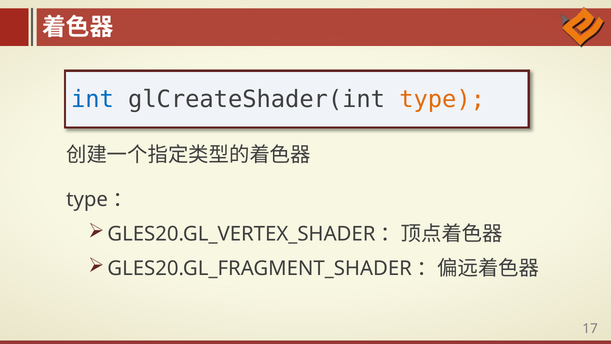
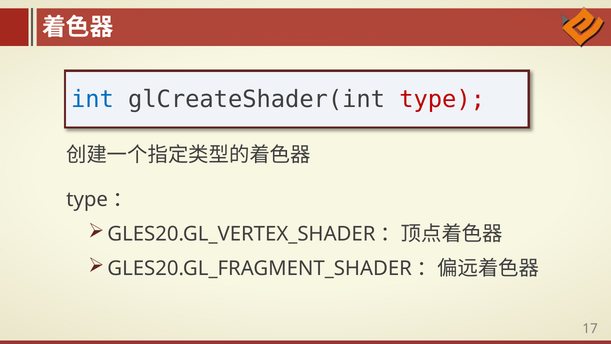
type at (442, 99) colour: orange -> red
